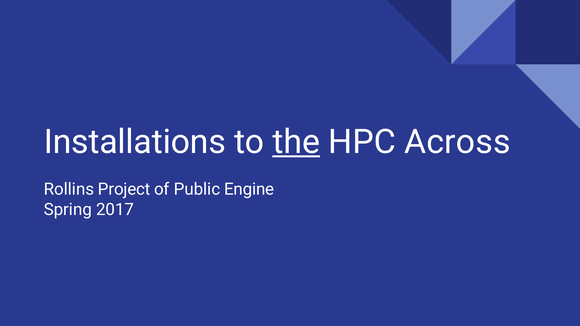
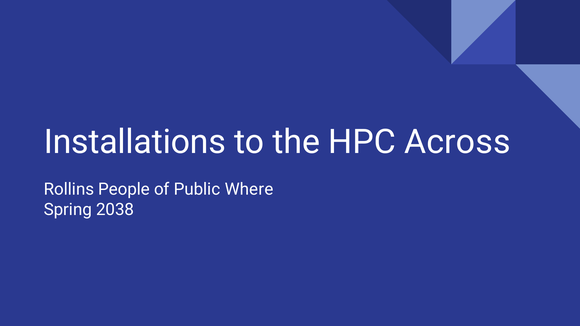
the underline: present -> none
Project: Project -> People
Engine: Engine -> Where
2017: 2017 -> 2038
